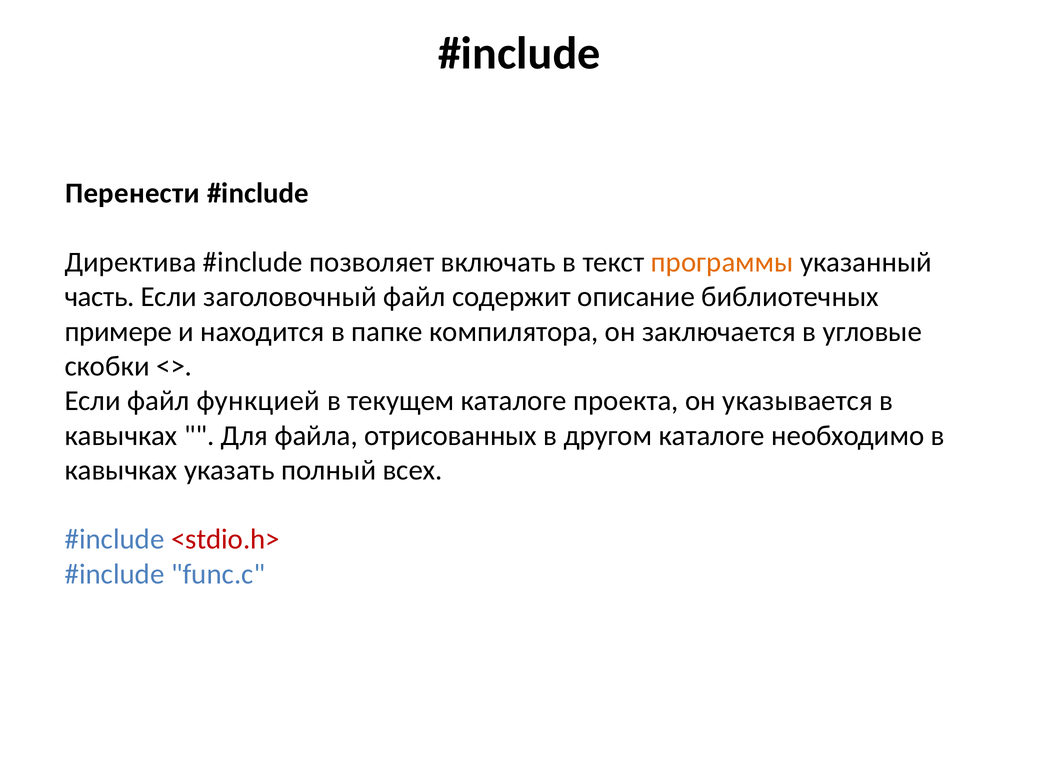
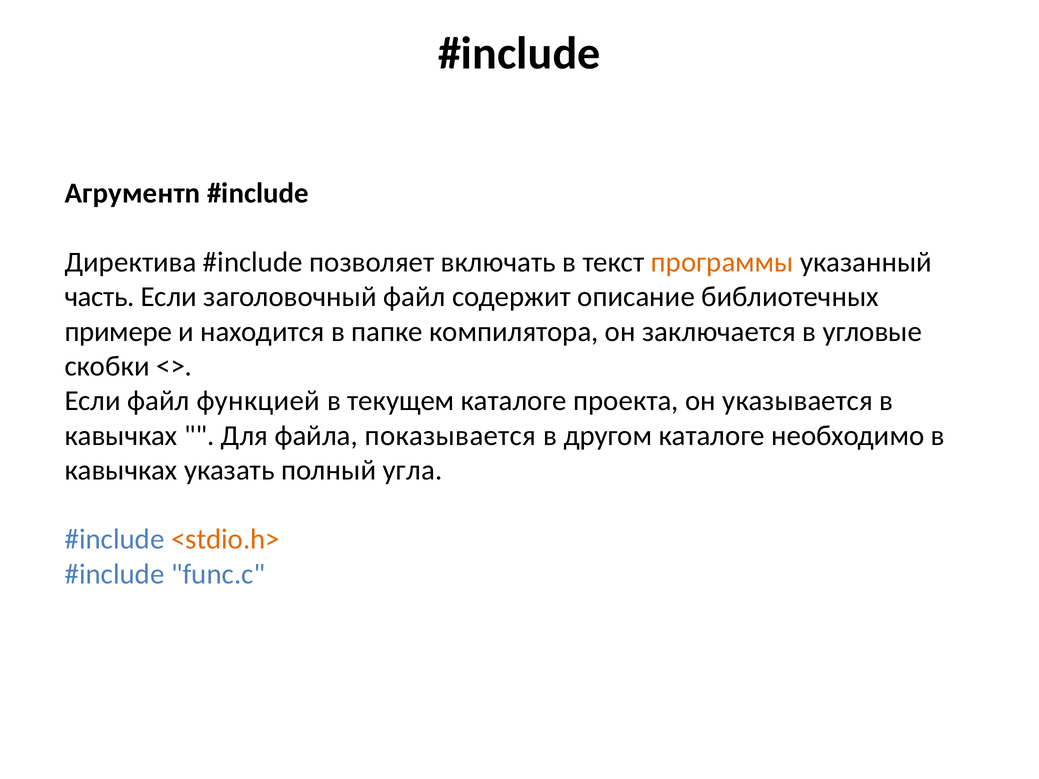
Перенести: Перенести -> Агрументn
отрисованных: отрисованных -> показывается
всех: всех -> угла
<stdio.h> colour: red -> orange
